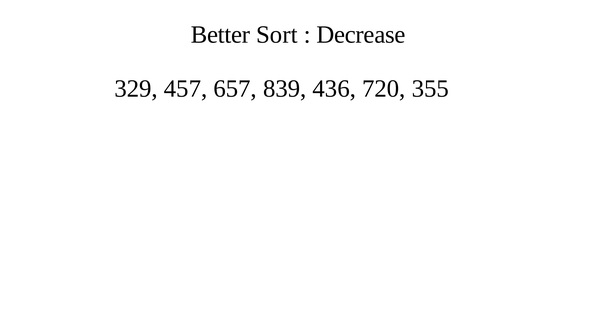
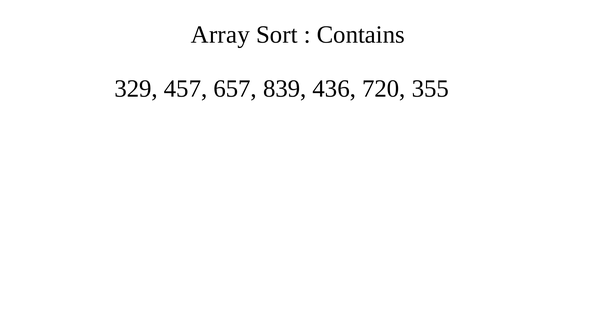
Better: Better -> Array
Decrease: Decrease -> Contains
